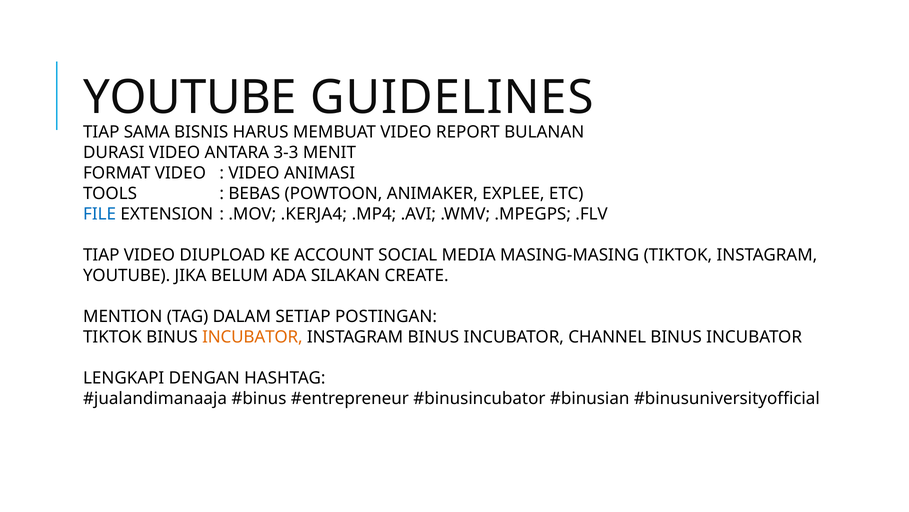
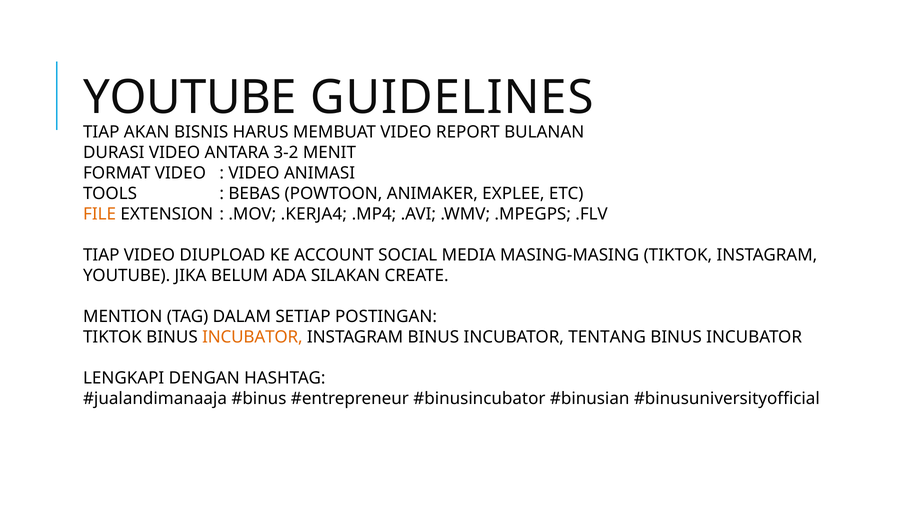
SAMA: SAMA -> AKAN
3-3: 3-3 -> 3-2
FILE colour: blue -> orange
CHANNEL: CHANNEL -> TENTANG
